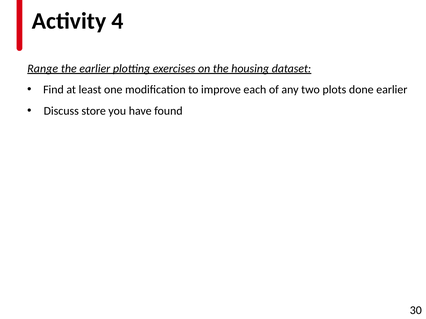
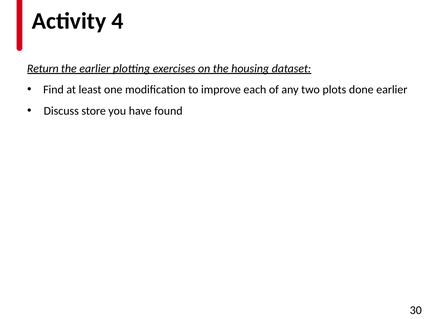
Range: Range -> Return
